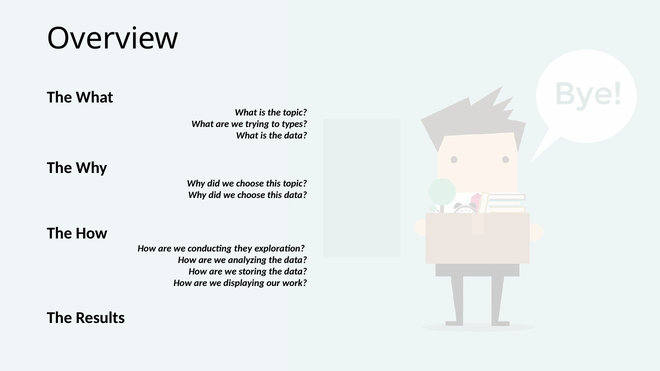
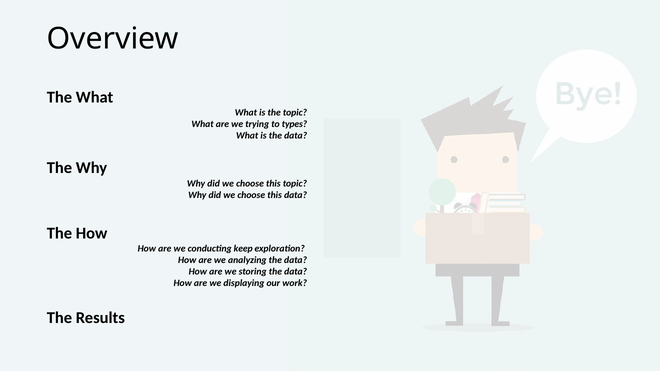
they: they -> keep
